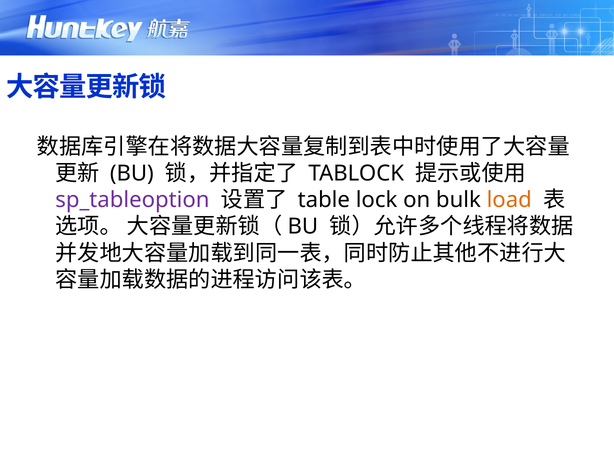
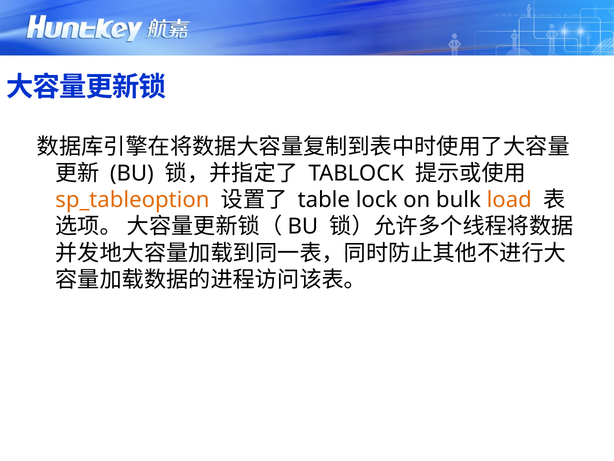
sp_tableoption colour: purple -> orange
